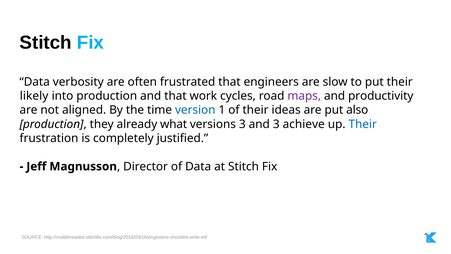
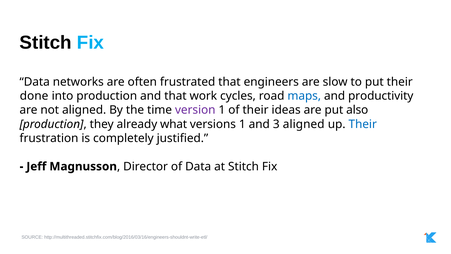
verbosity: verbosity -> networks
likely: likely -> done
maps colour: purple -> blue
version colour: blue -> purple
versions 3: 3 -> 1
3 achieve: achieve -> aligned
